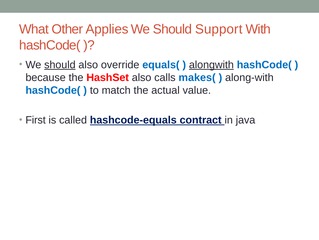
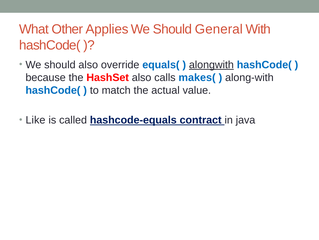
Support: Support -> General
should at (60, 65) underline: present -> none
First: First -> Like
